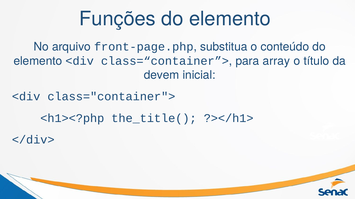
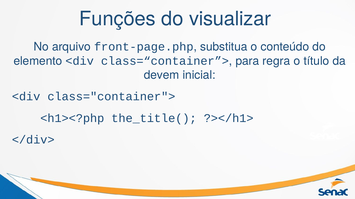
elemento at (230, 19): elemento -> visualizar
array: array -> regra
